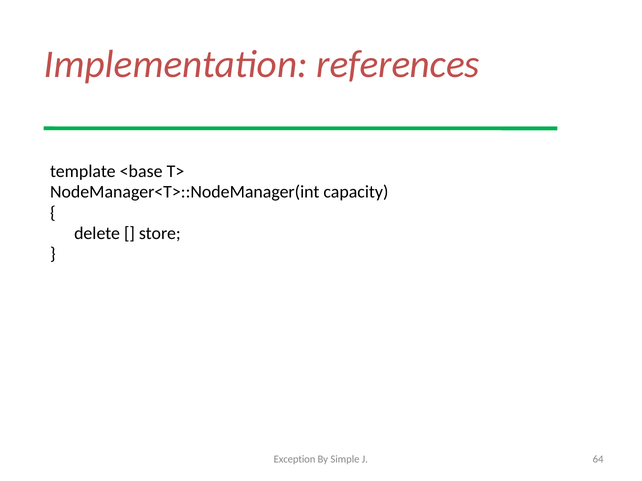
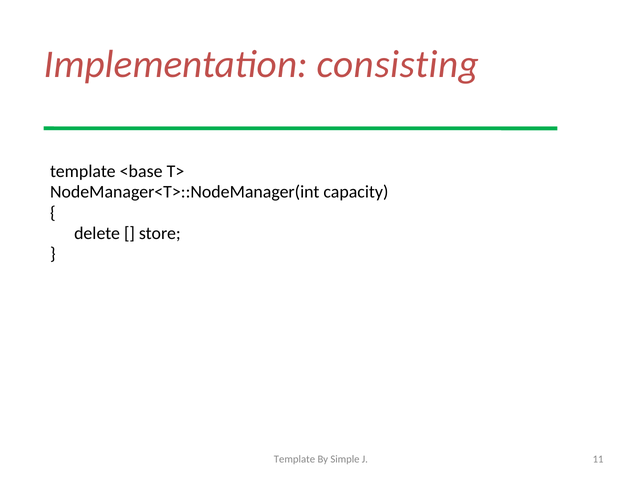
references: references -> consisting
Exception at (295, 460): Exception -> Template
64: 64 -> 11
